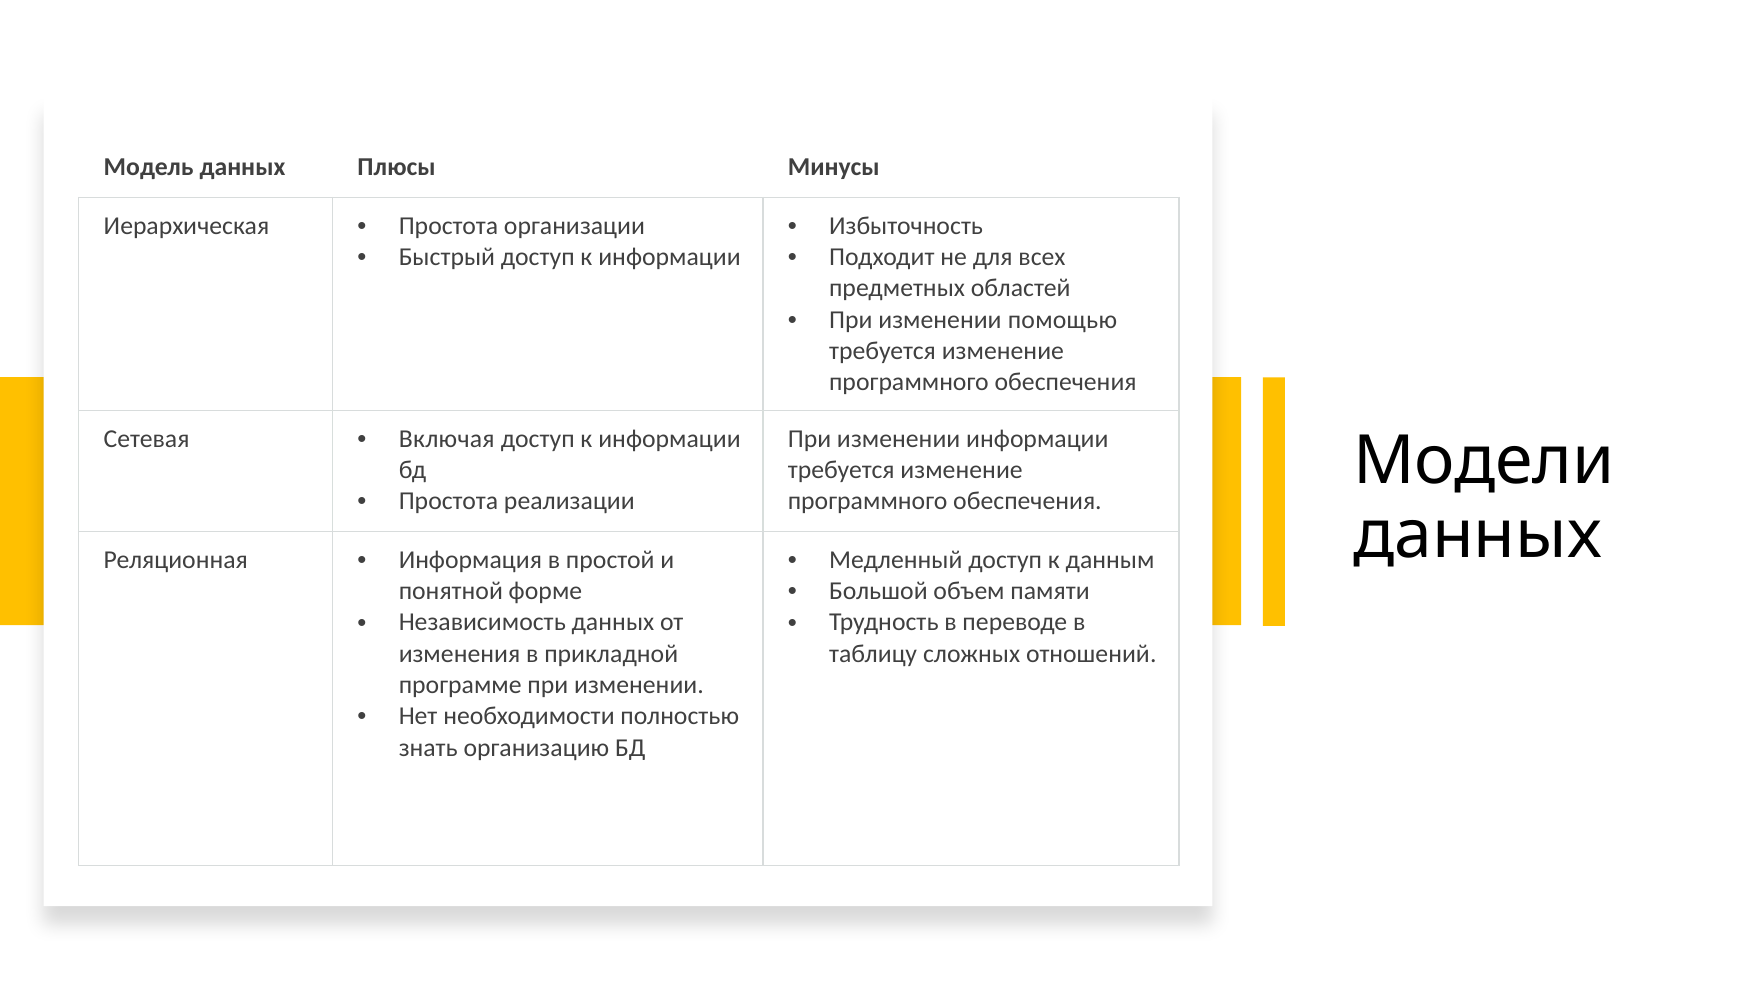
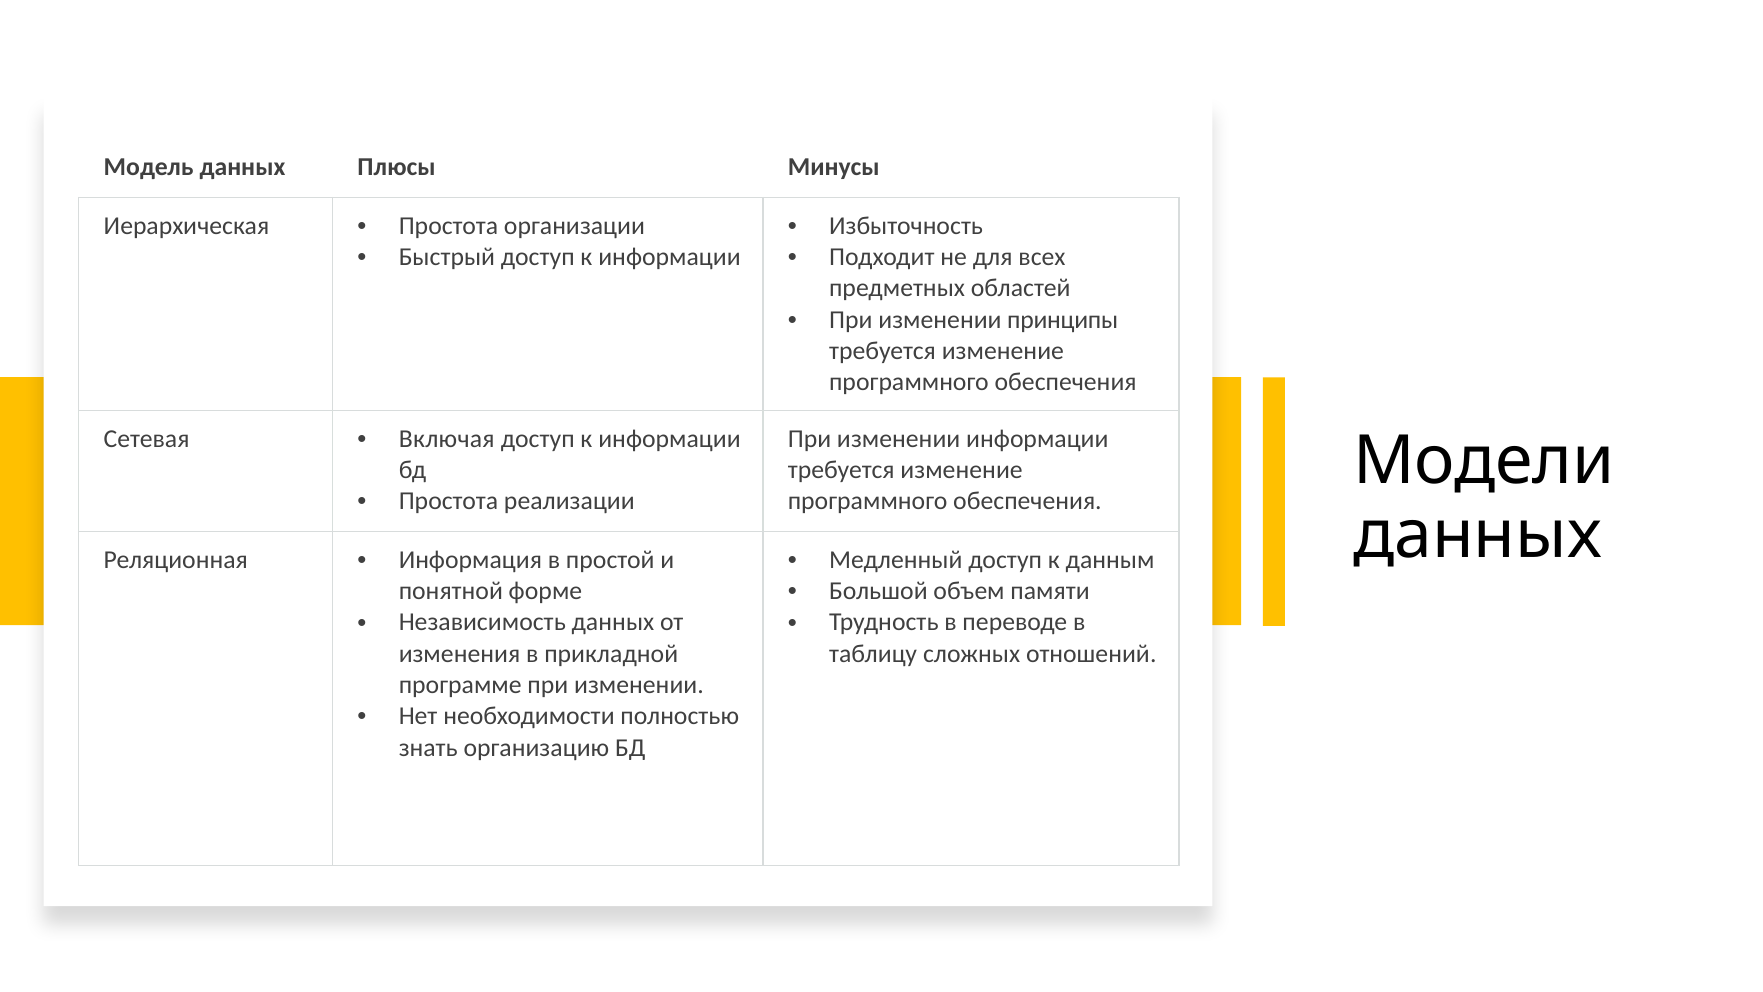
помощью: помощью -> принципы
